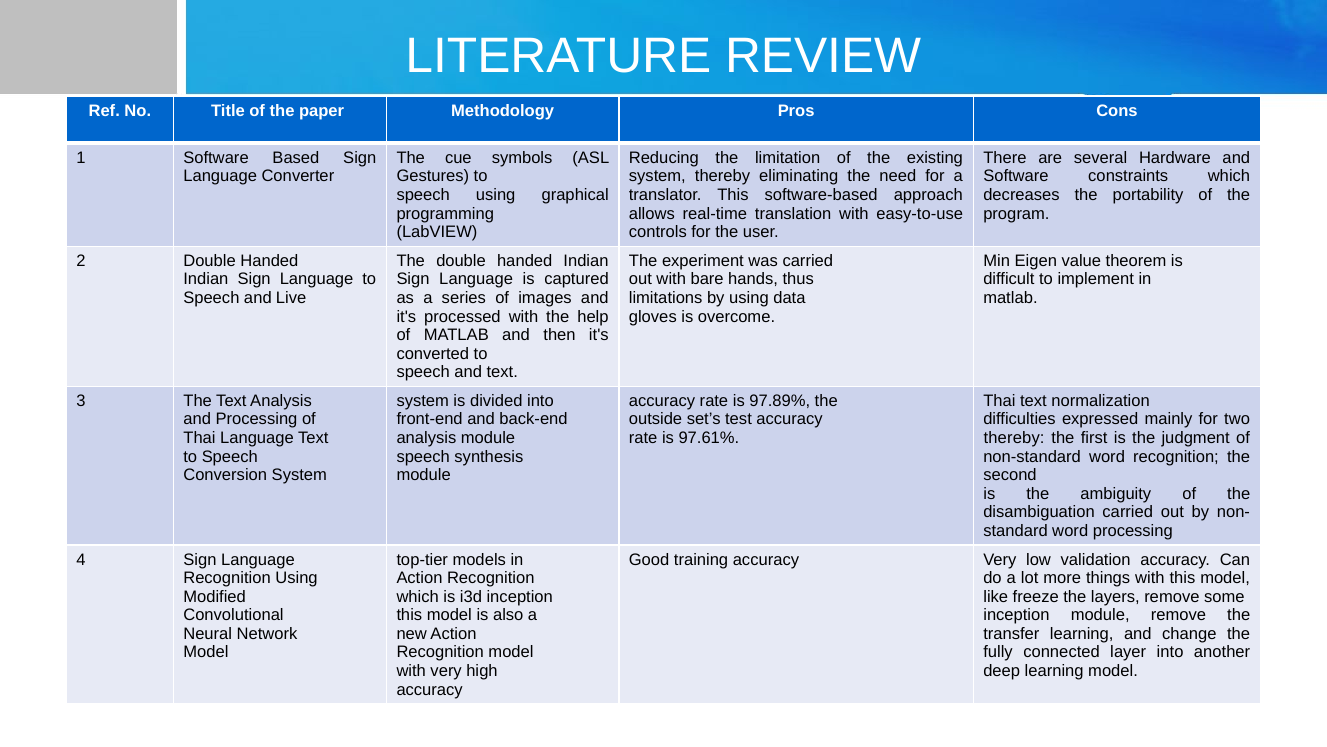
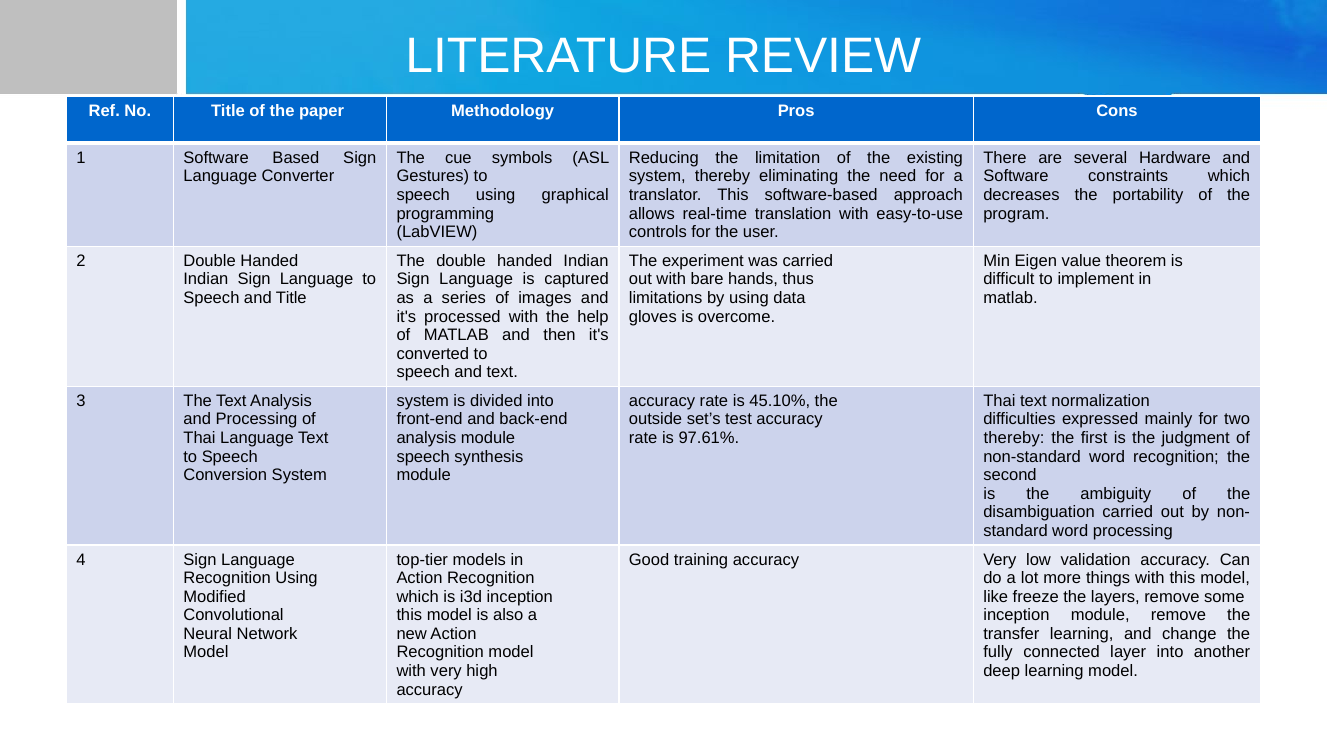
and Live: Live -> Title
97.89%: 97.89% -> 45.10%
